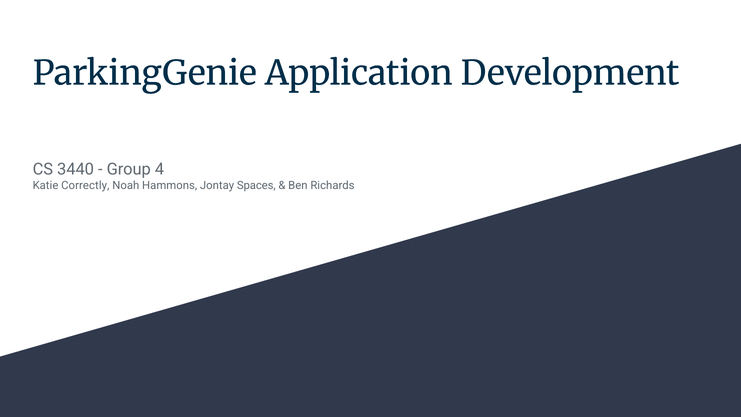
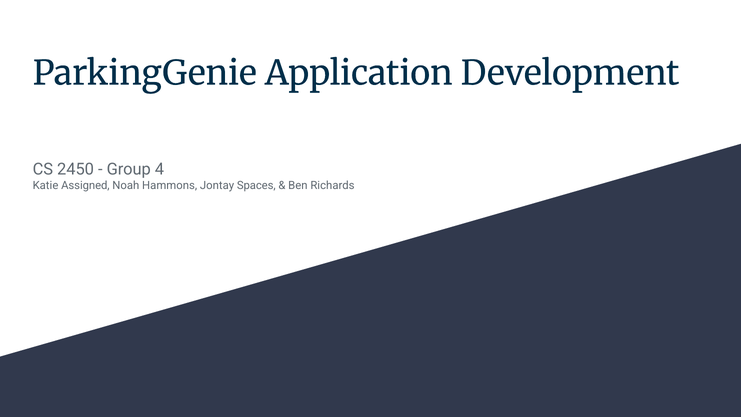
3440: 3440 -> 2450
Correctly: Correctly -> Assigned
